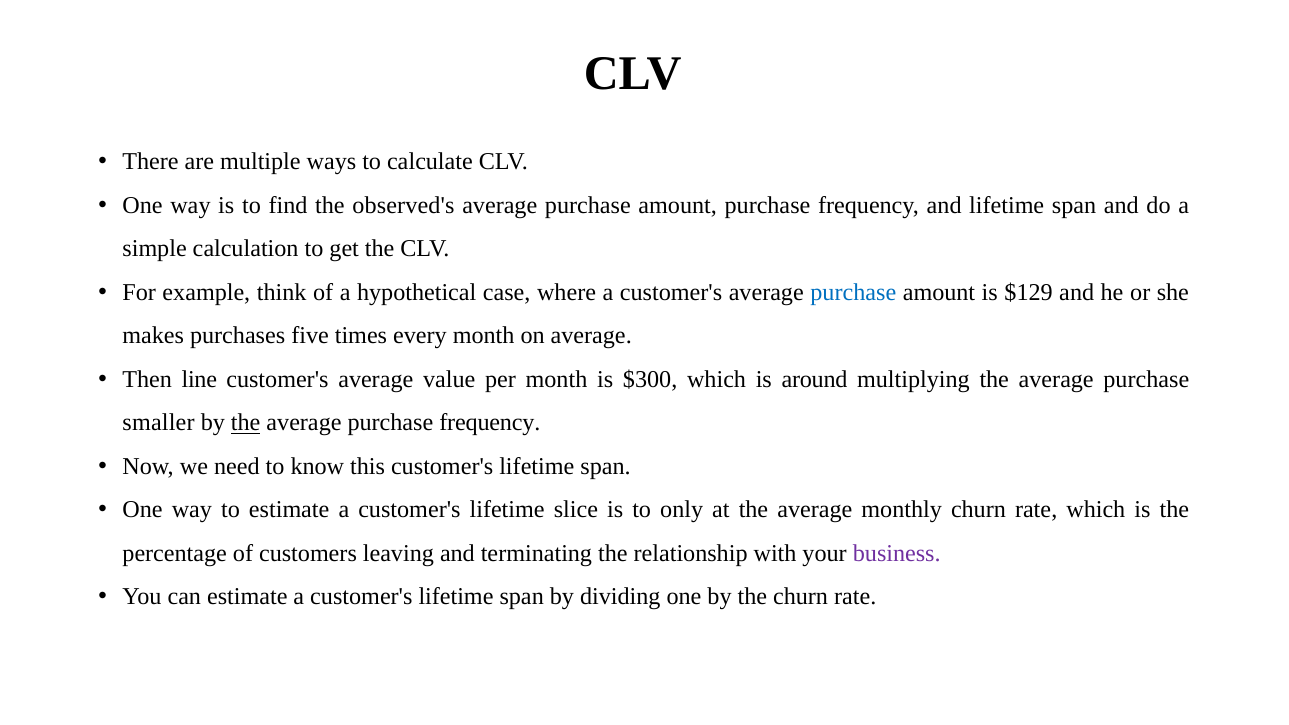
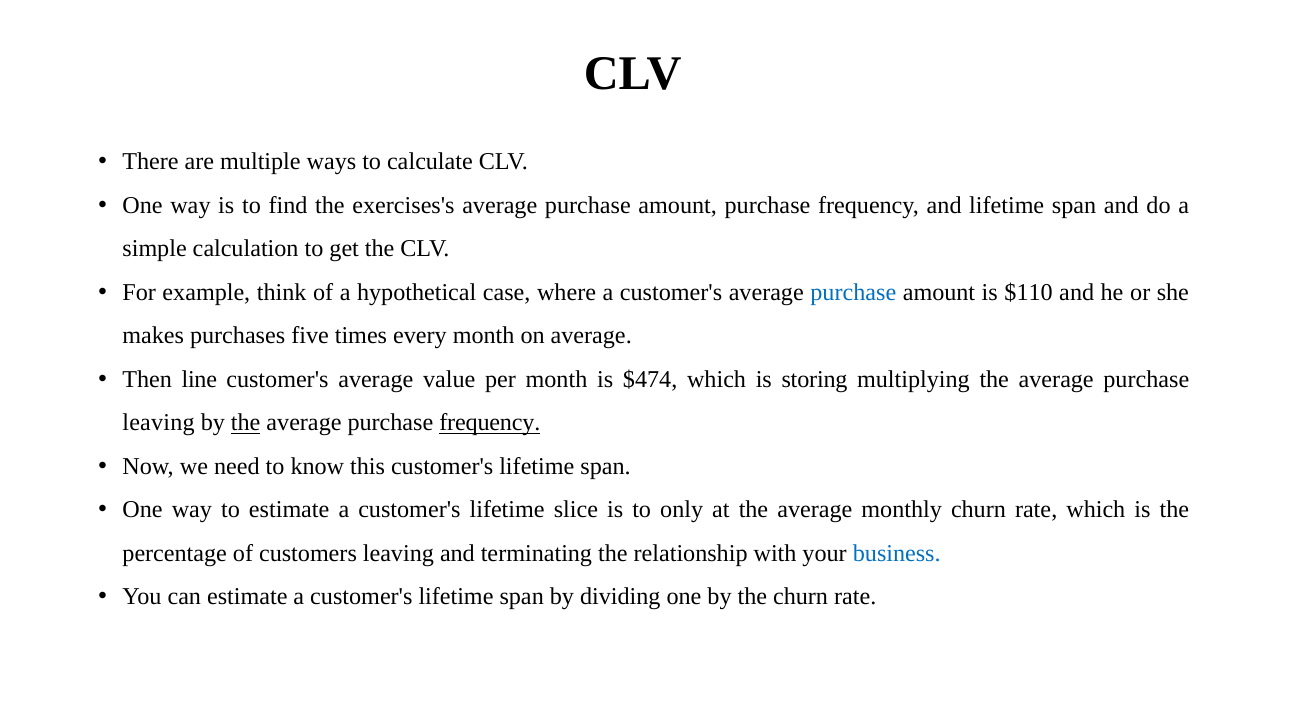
observed's: observed's -> exercises's
$129: $129 -> $110
$300: $300 -> $474
around: around -> storing
smaller at (159, 423): smaller -> leaving
frequency at (490, 423) underline: none -> present
business colour: purple -> blue
